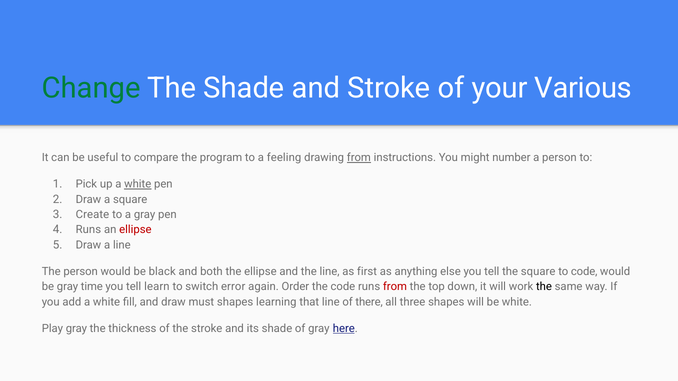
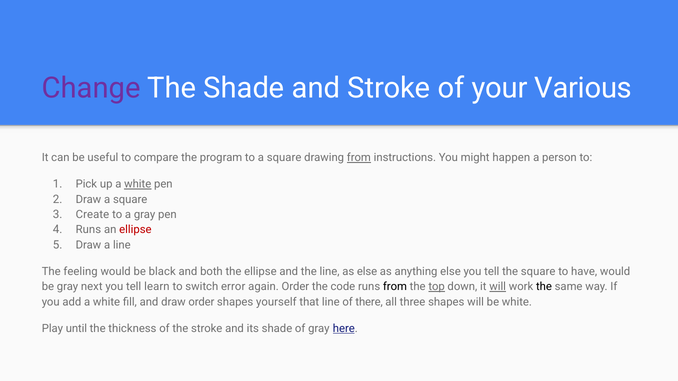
Change colour: green -> purple
to a feeling: feeling -> square
number: number -> happen
The person: person -> feeling
as first: first -> else
to code: code -> have
time: time -> next
from at (395, 287) colour: red -> black
top underline: none -> present
will at (498, 287) underline: none -> present
draw must: must -> order
learning: learning -> yourself
Play gray: gray -> until
